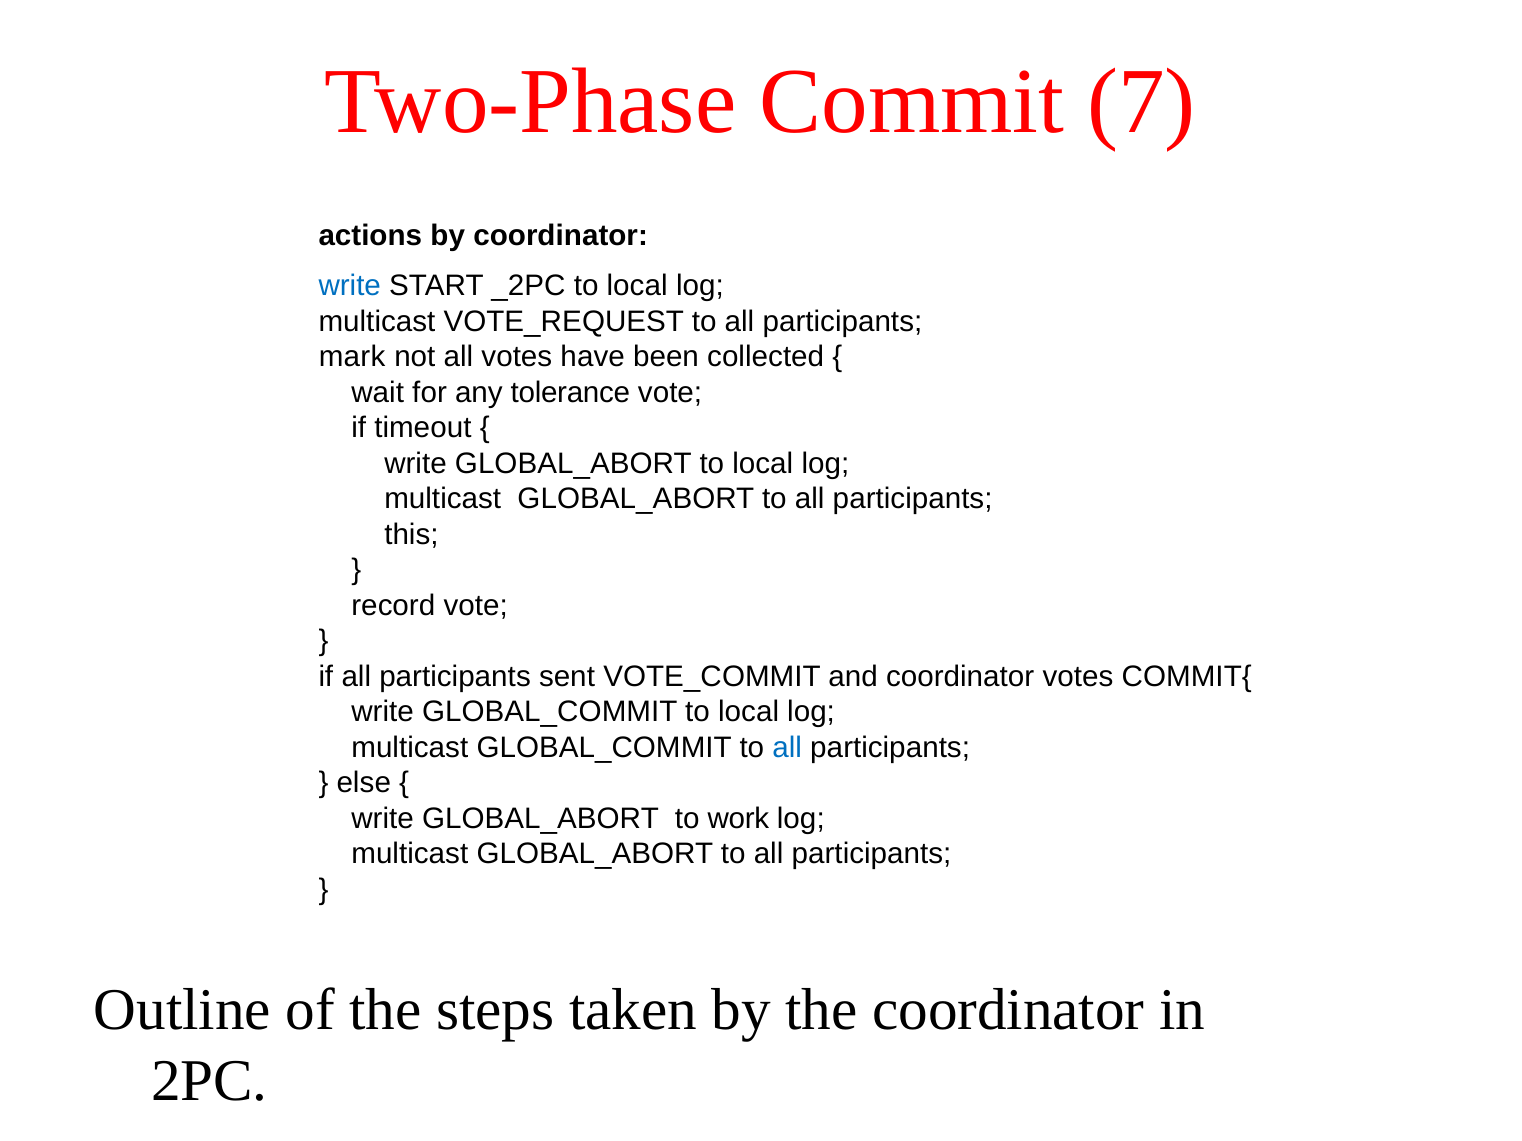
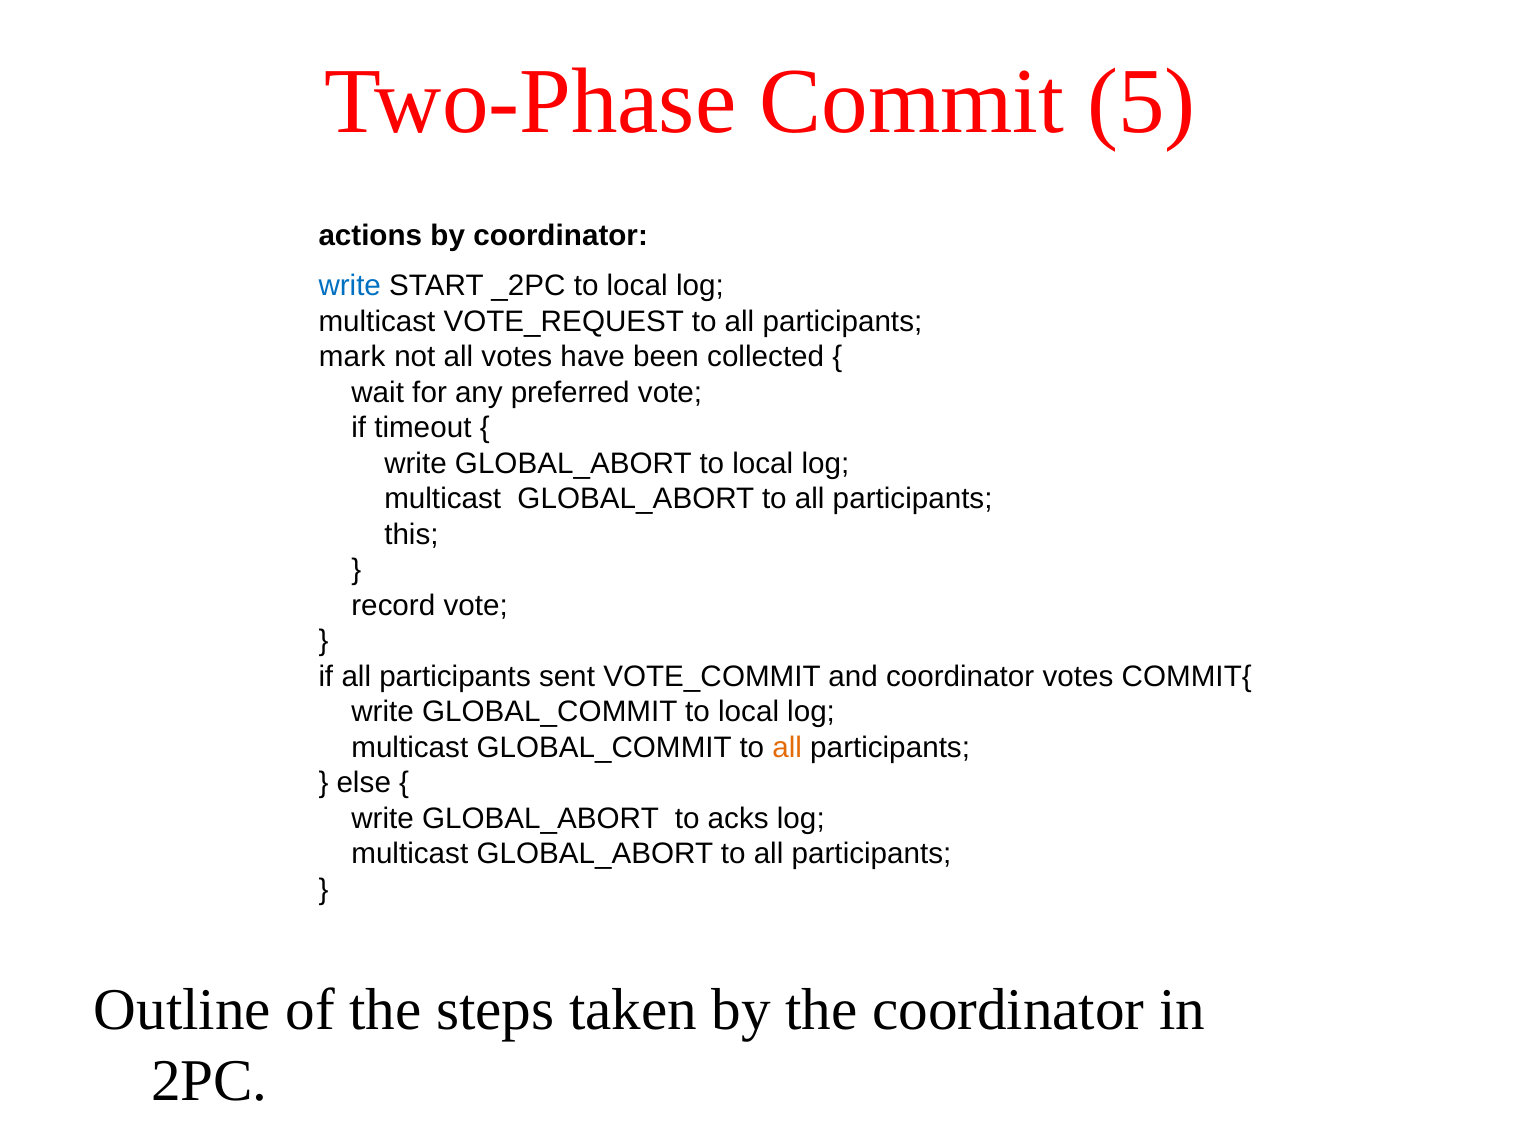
7: 7 -> 5
tolerance: tolerance -> preferred
all at (787, 748) colour: blue -> orange
work: work -> acks
